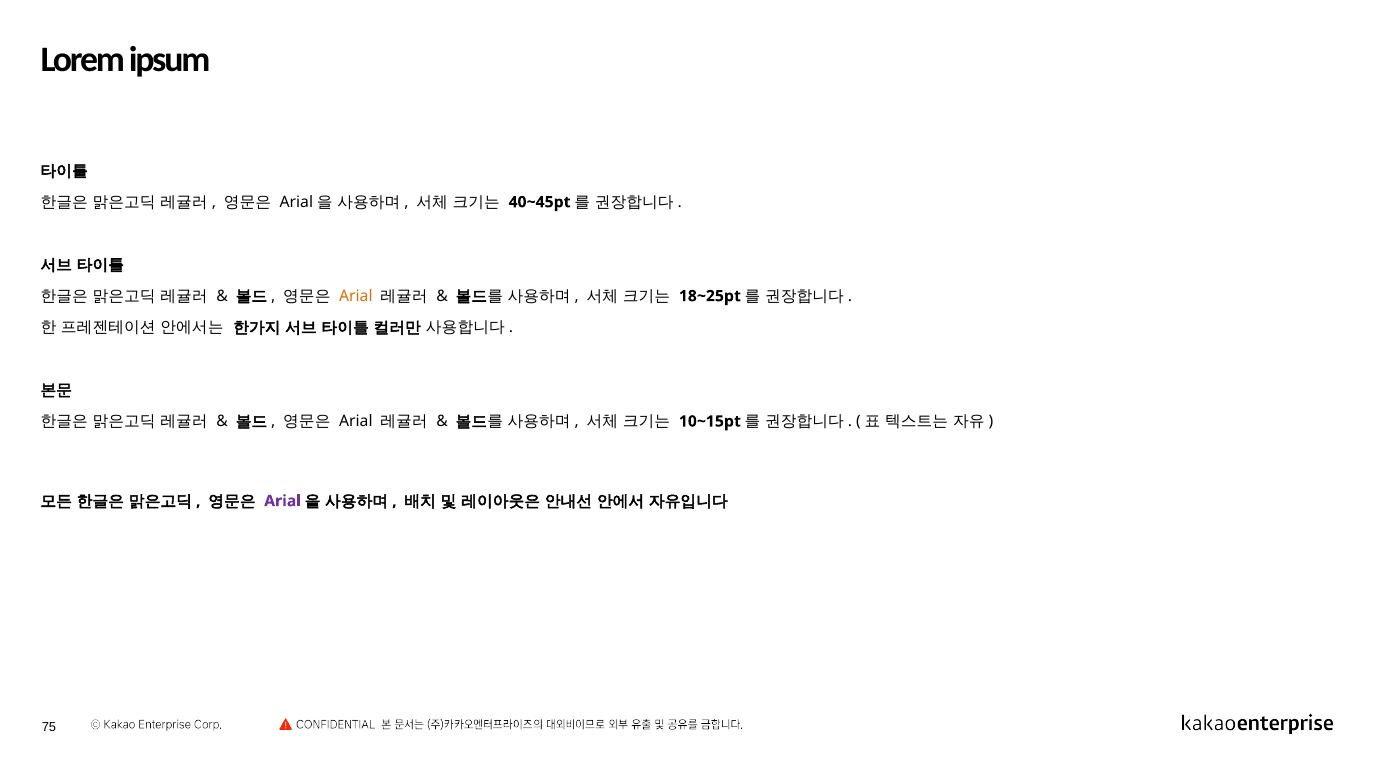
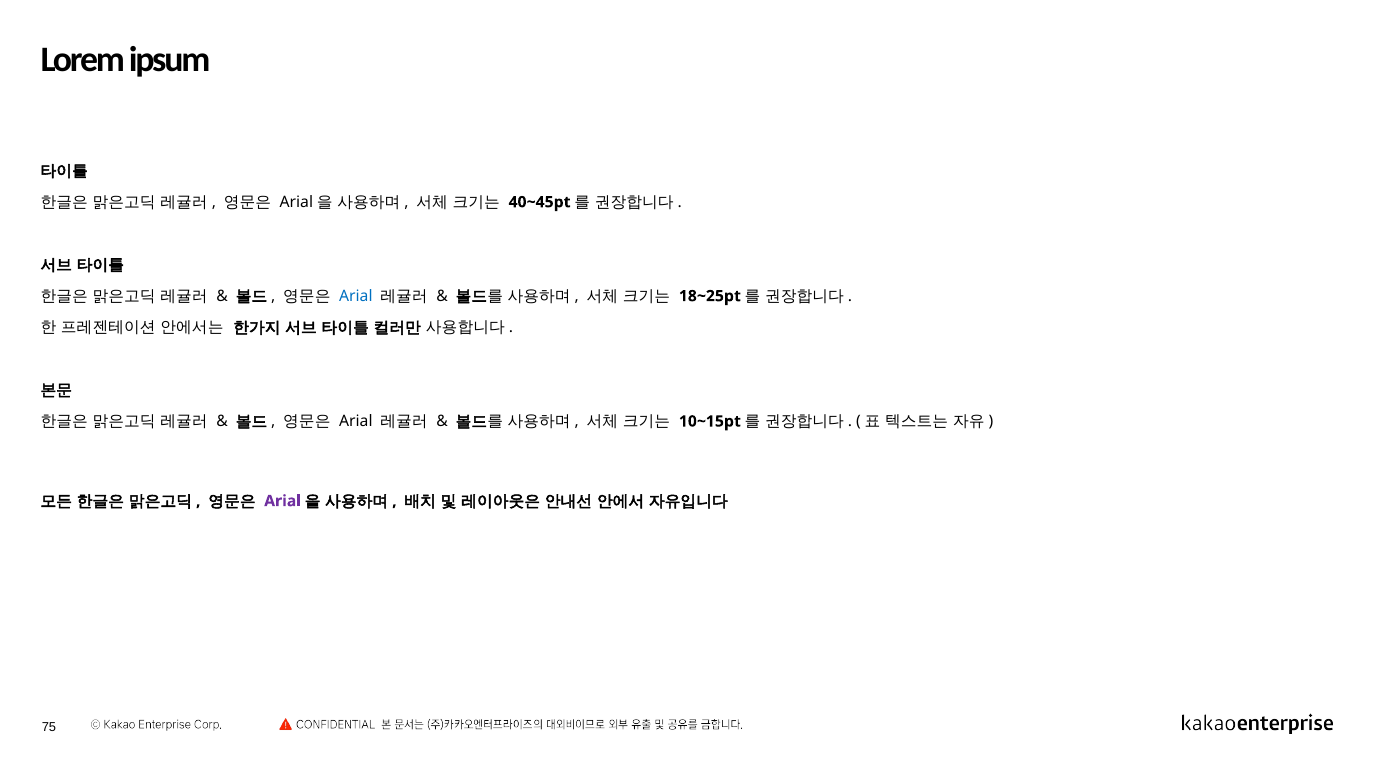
Arial at (356, 296) colour: orange -> blue
